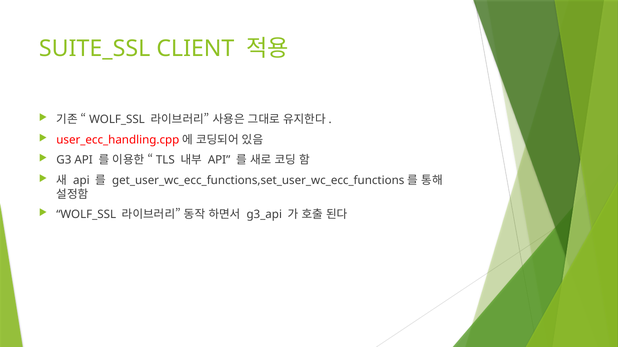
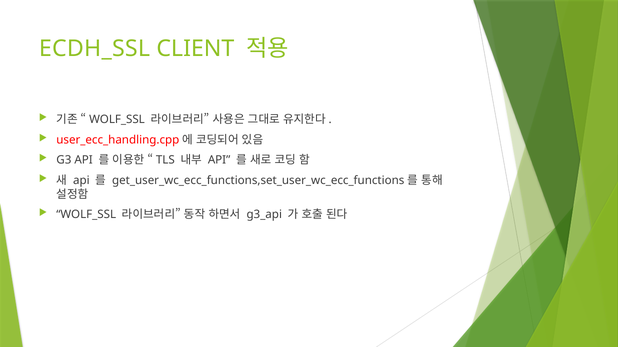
SUITE_SSL: SUITE_SSL -> ECDH_SSL
